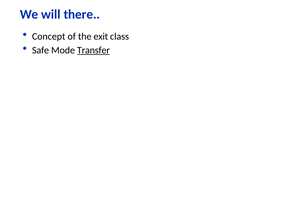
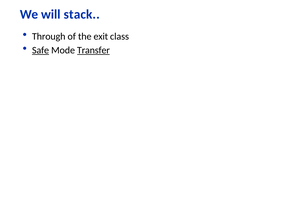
there: there -> stack
Concept: Concept -> Through
Safe underline: none -> present
